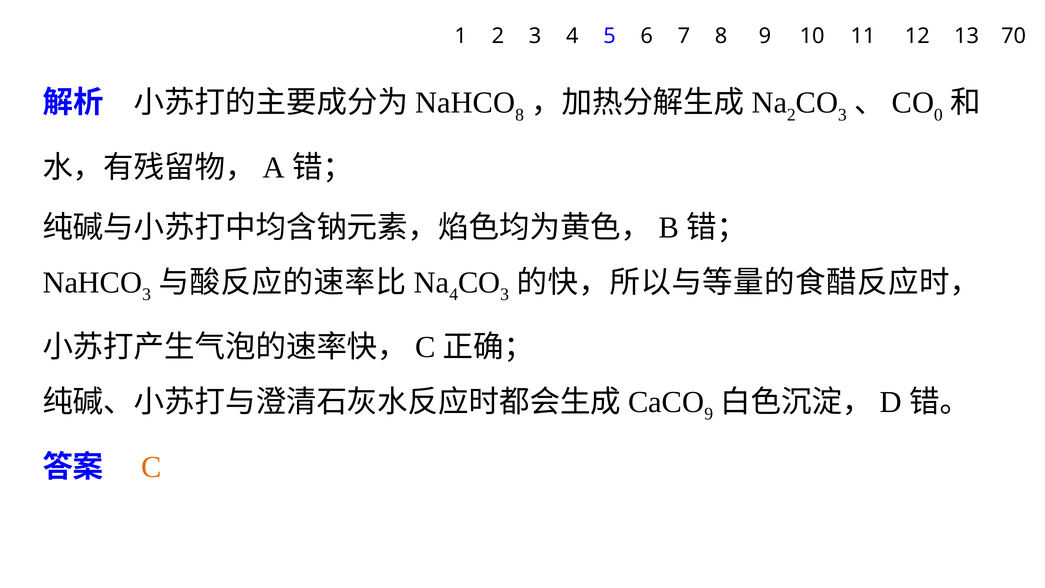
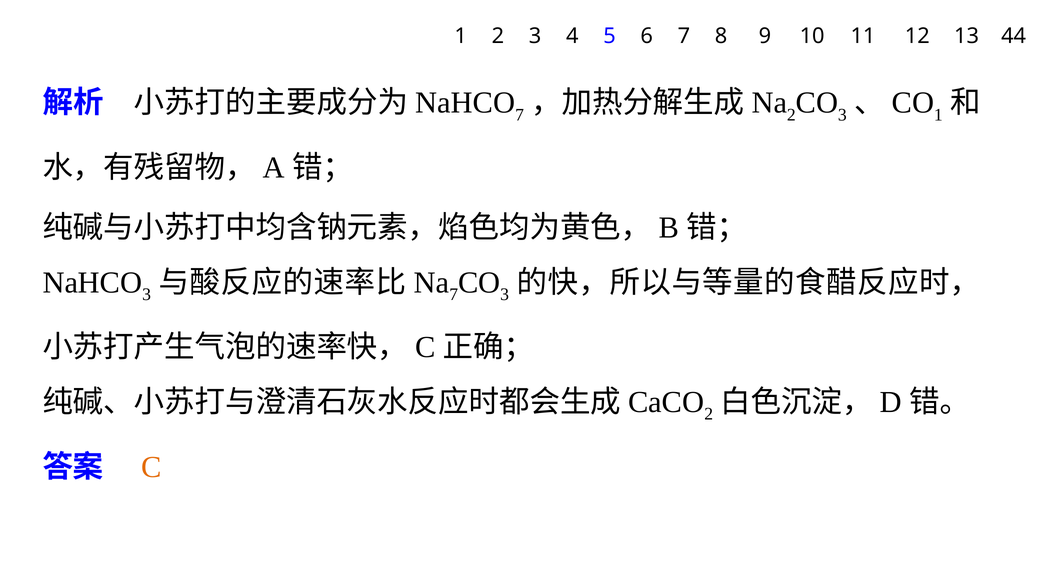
70: 70 -> 44
8 at (520, 115): 8 -> 7
0 at (938, 115): 0 -> 1
4 at (454, 294): 4 -> 7
9 at (709, 414): 9 -> 2
